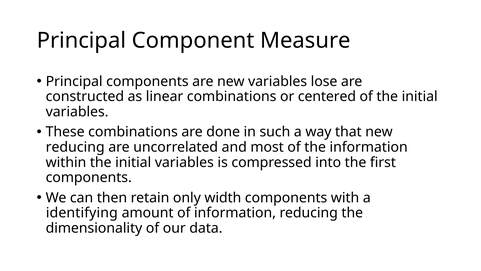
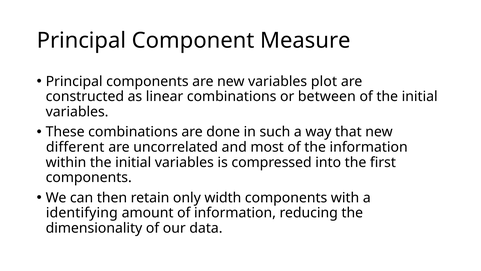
lose: lose -> plot
centered: centered -> between
reducing at (75, 147): reducing -> different
